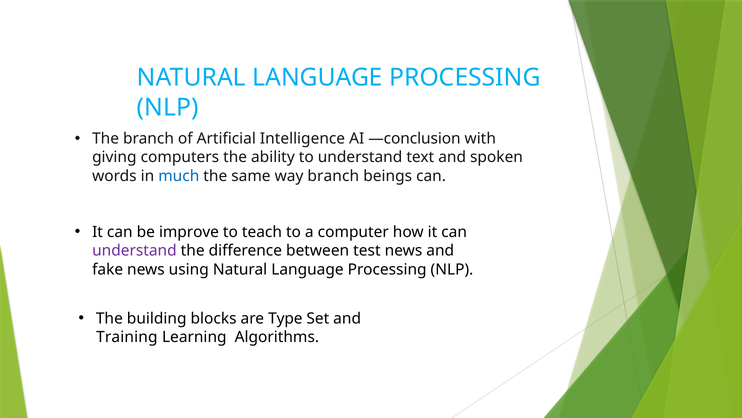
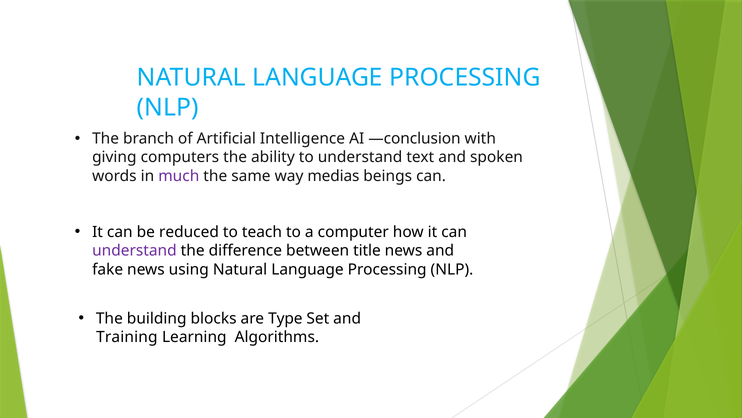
much colour: blue -> purple
way branch: branch -> medias
improve: improve -> reduced
test: test -> title
